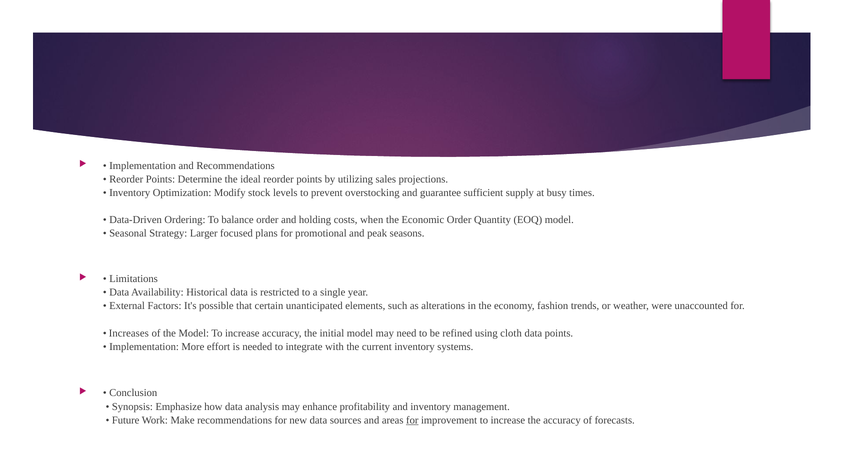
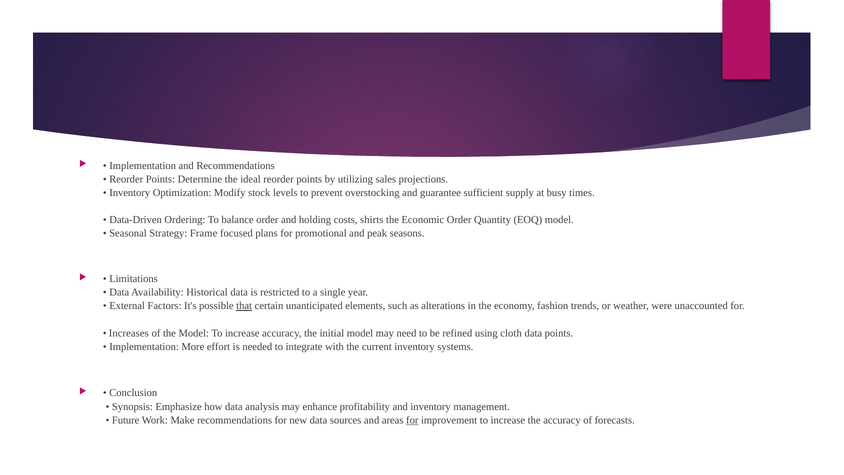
when: when -> shirts
Larger: Larger -> Frame
that underline: none -> present
